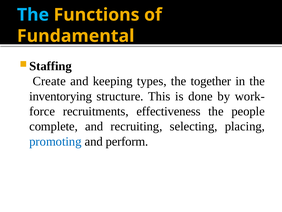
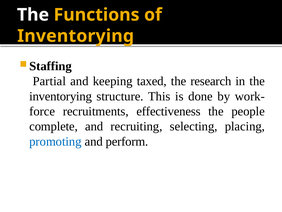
The at (33, 15) colour: light blue -> white
Fundamental at (76, 36): Fundamental -> Inventorying
Create: Create -> Partial
types: types -> taxed
together: together -> research
